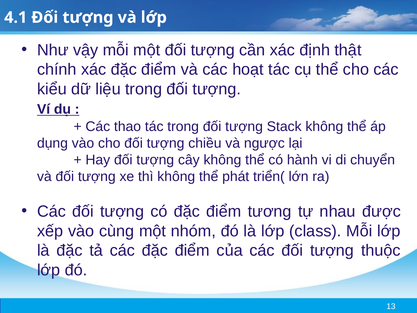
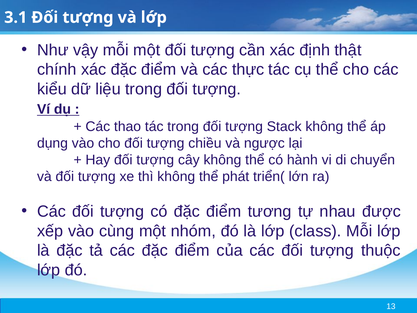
4.1: 4.1 -> 3.1
hoạt: hoạt -> thực
